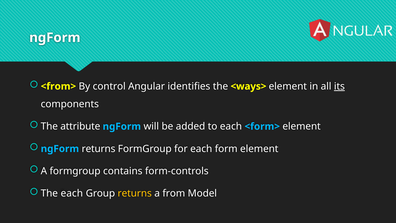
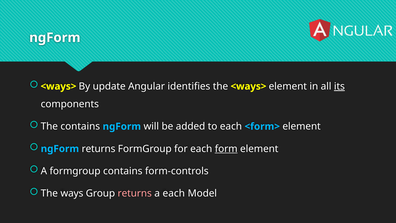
<from> at (58, 86): <from> -> <ways>
control: control -> update
The attribute: attribute -> contains
form underline: none -> present
The each: each -> ways
returns at (135, 193) colour: yellow -> pink
a from: from -> each
